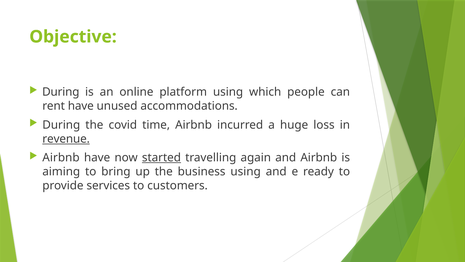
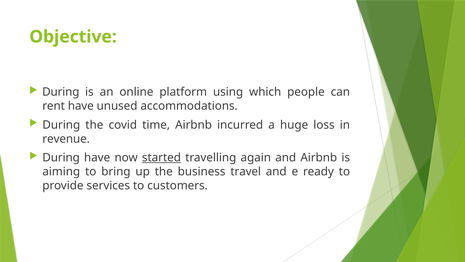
revenue underline: present -> none
Airbnb at (61, 157): Airbnb -> During
business using: using -> travel
